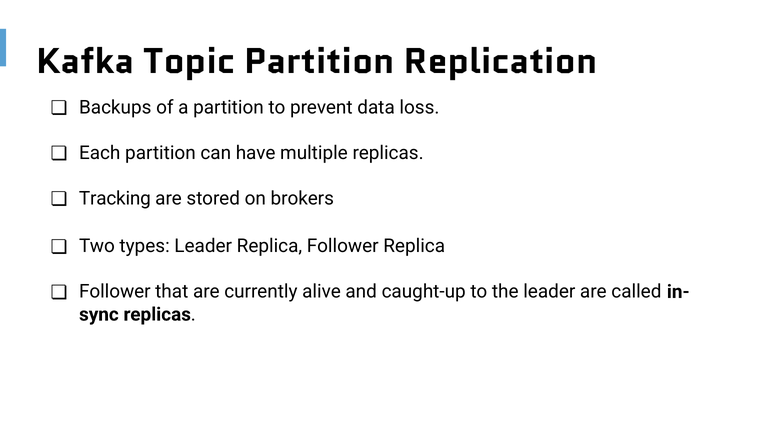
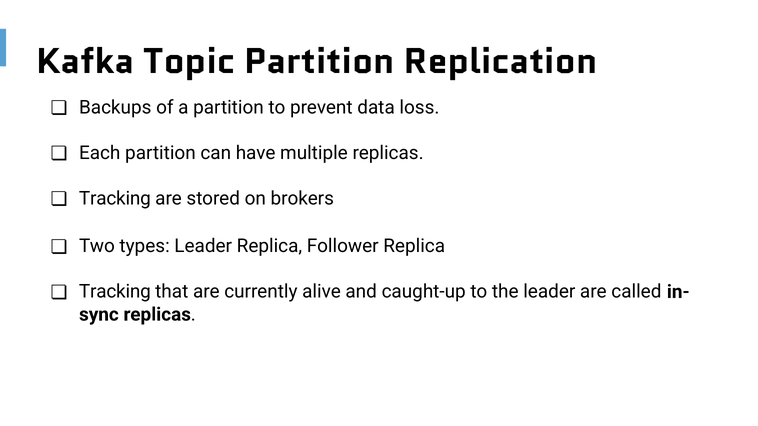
Follower at (115, 292): Follower -> Tracking
